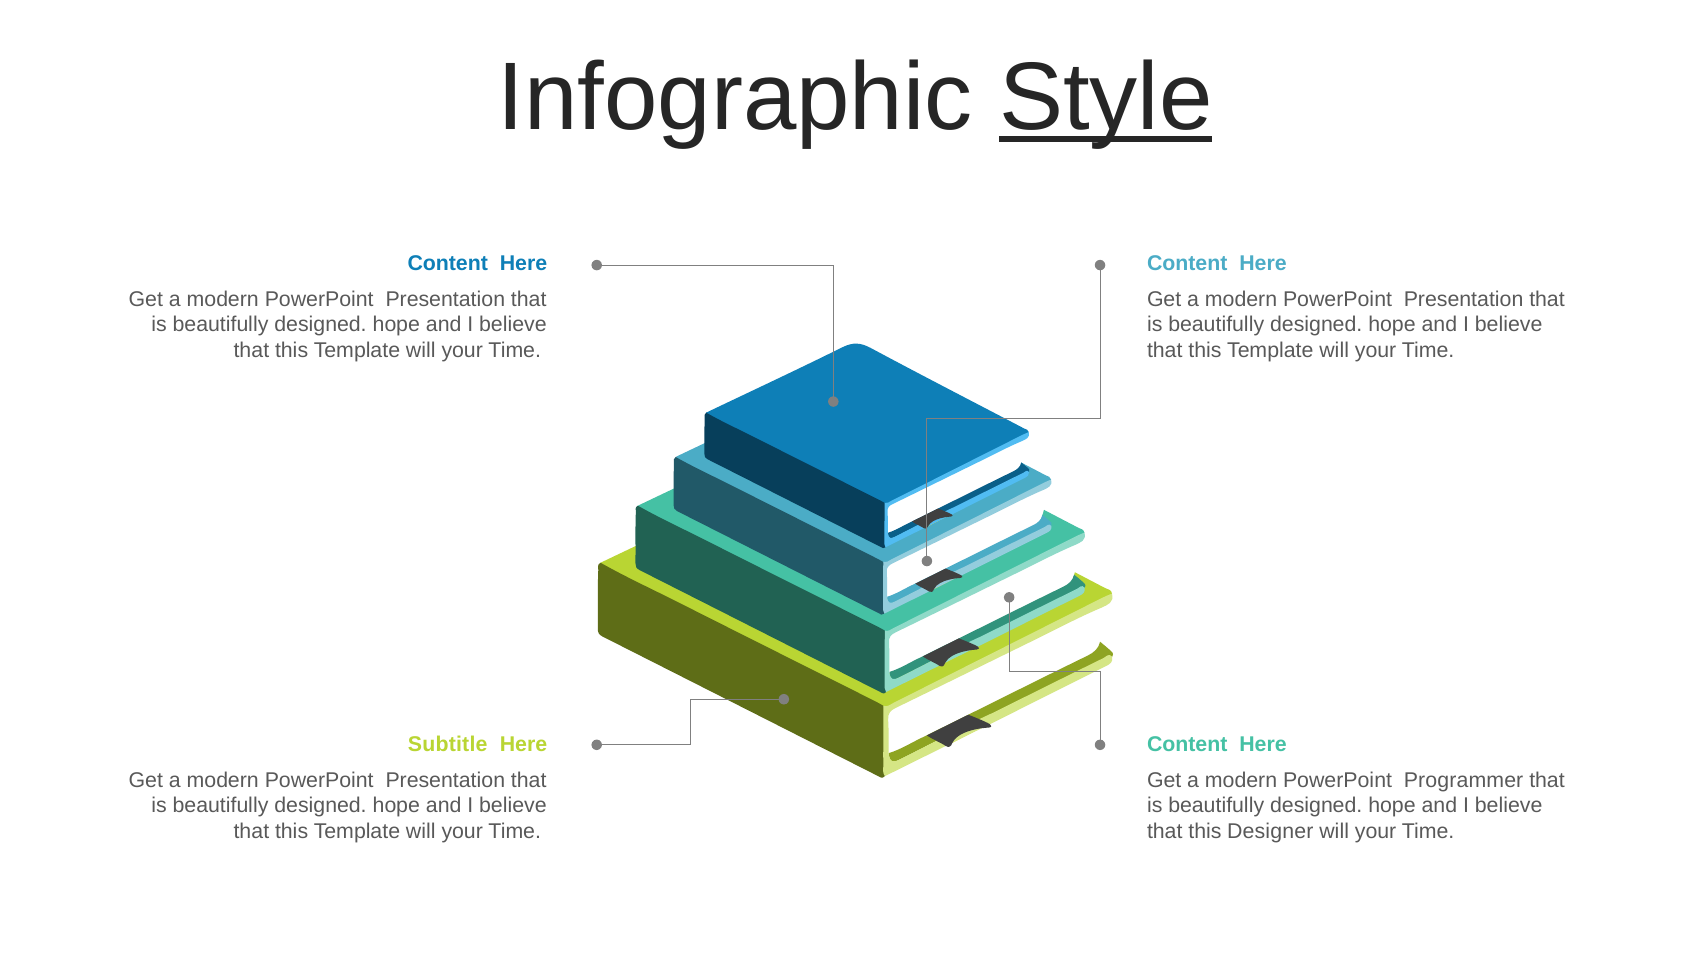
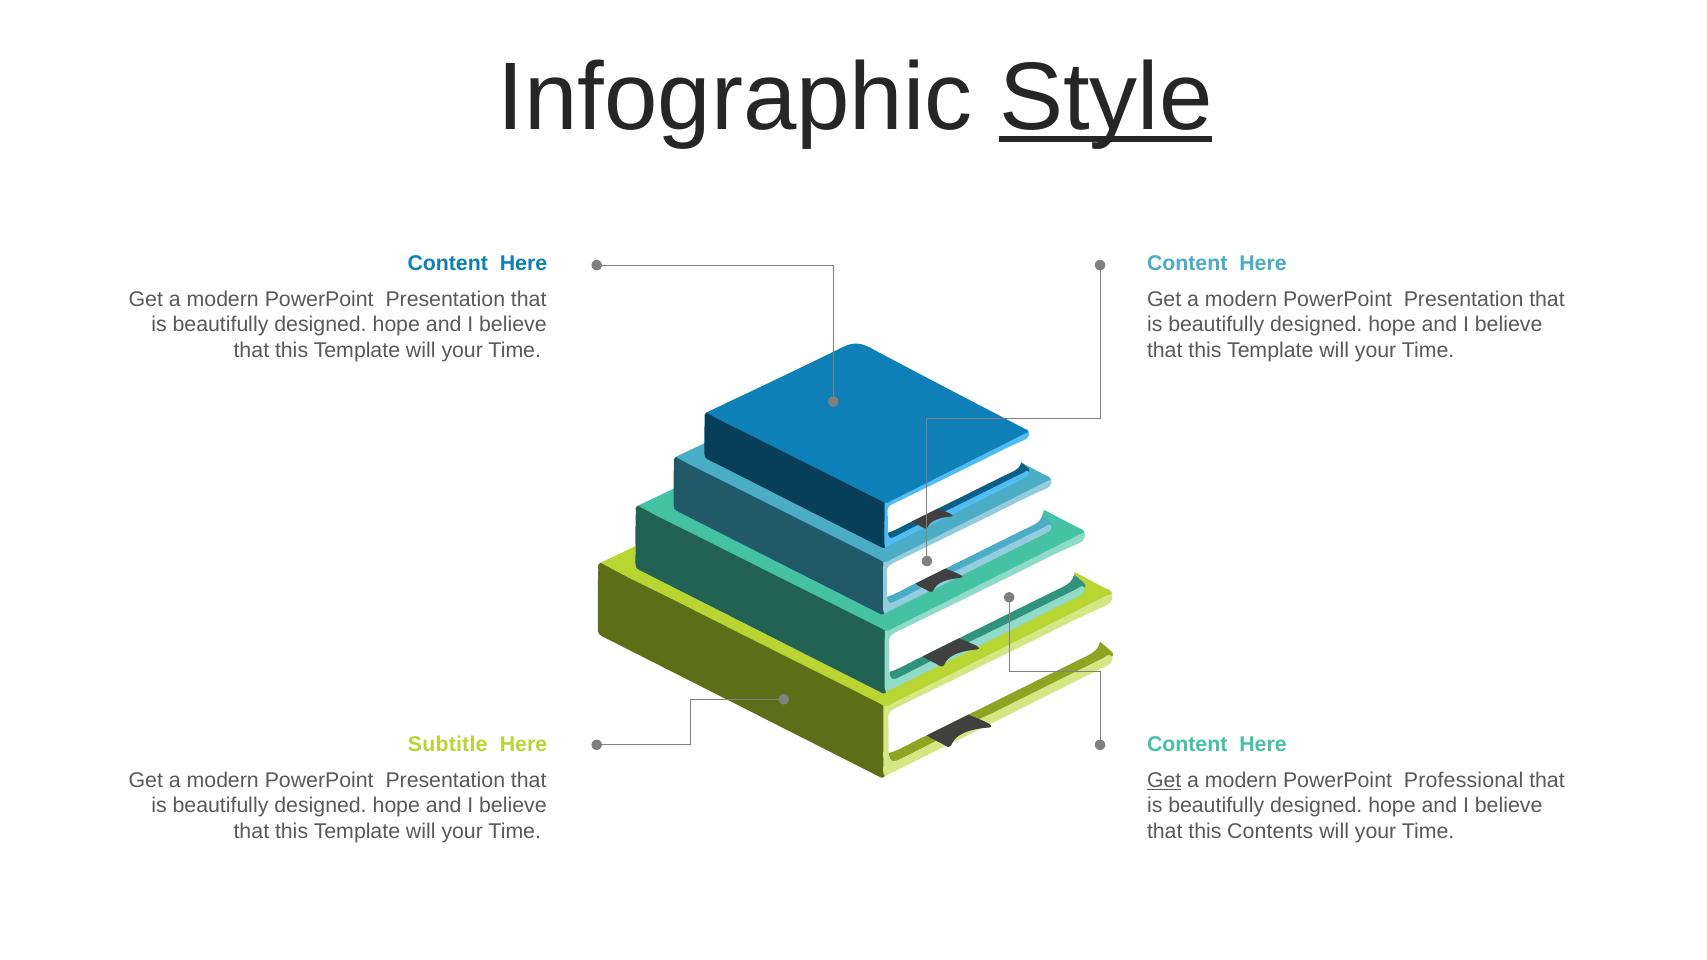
Get at (1164, 780) underline: none -> present
Programmer: Programmer -> Professional
Designer: Designer -> Contents
